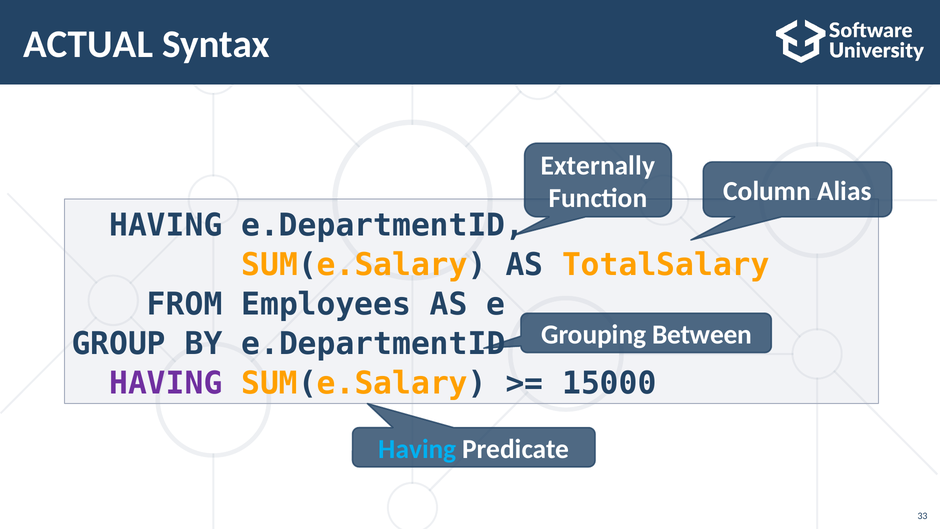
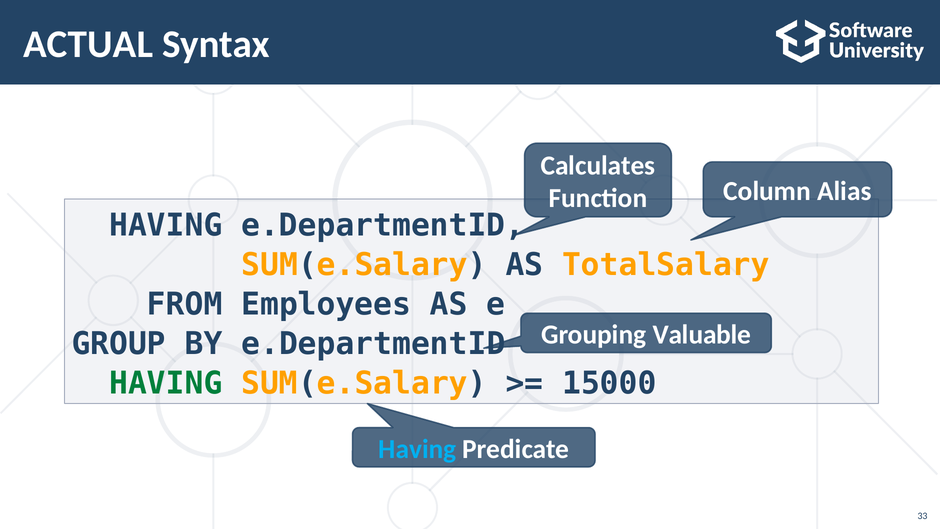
Externally: Externally -> Calculates
Between: Between -> Valuable
HAVING at (166, 383) colour: purple -> green
